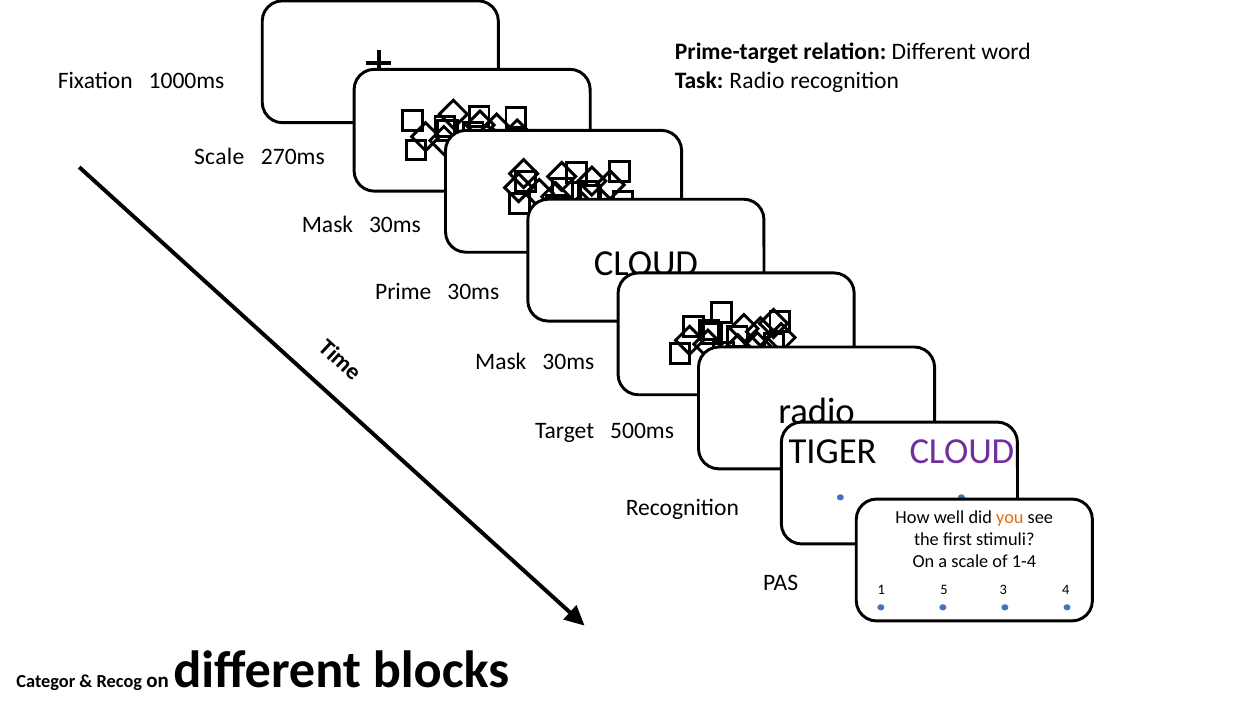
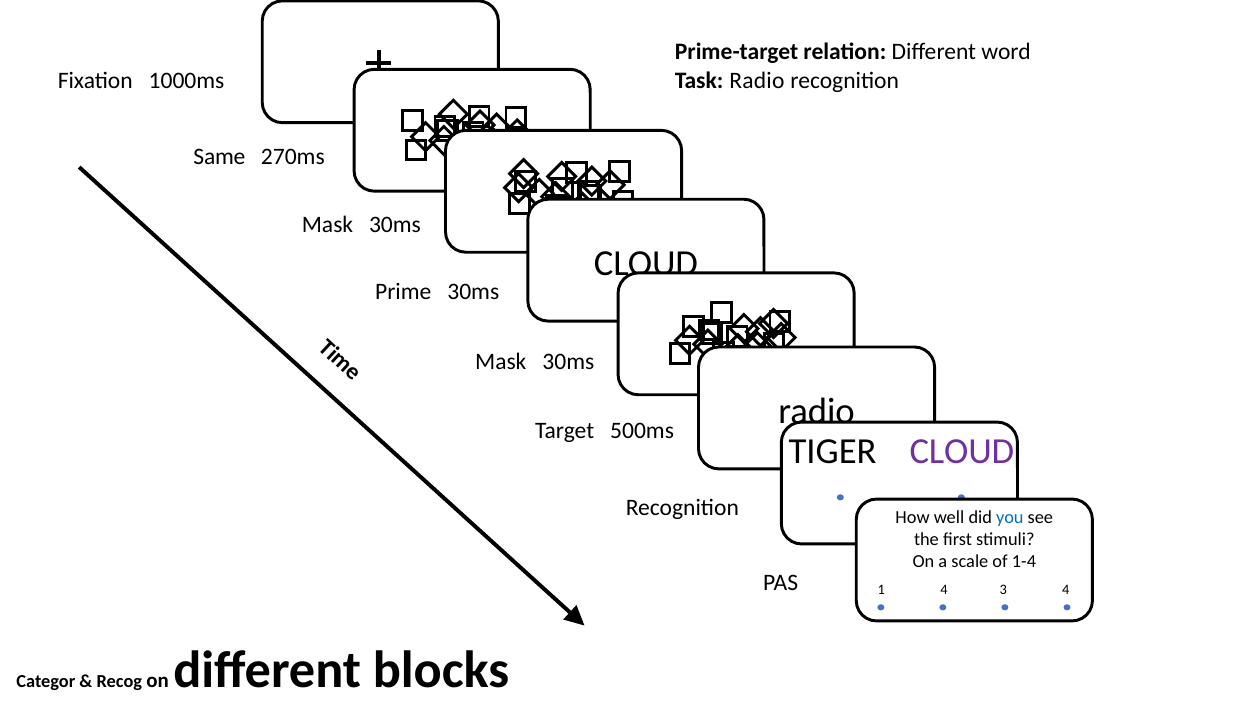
Scale at (219, 157): Scale -> Same
you colour: orange -> blue
1 5: 5 -> 4
